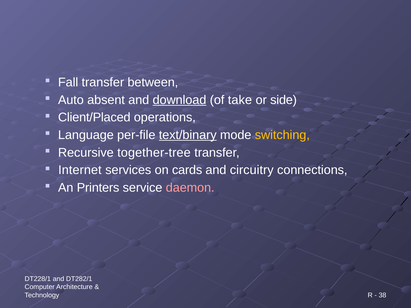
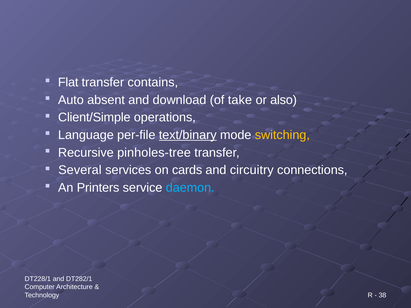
Fall: Fall -> Flat
between: between -> contains
download underline: present -> none
side: side -> also
Client/Placed: Client/Placed -> Client/Simple
together-tree: together-tree -> pinholes-tree
Internet: Internet -> Several
daemon colour: pink -> light blue
